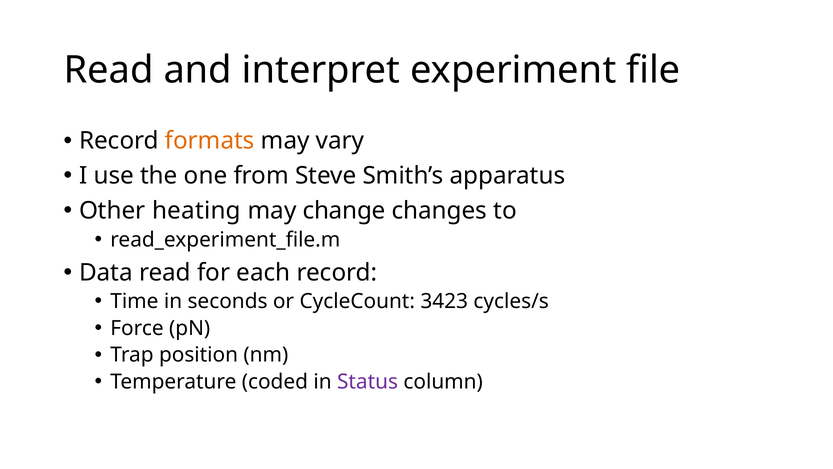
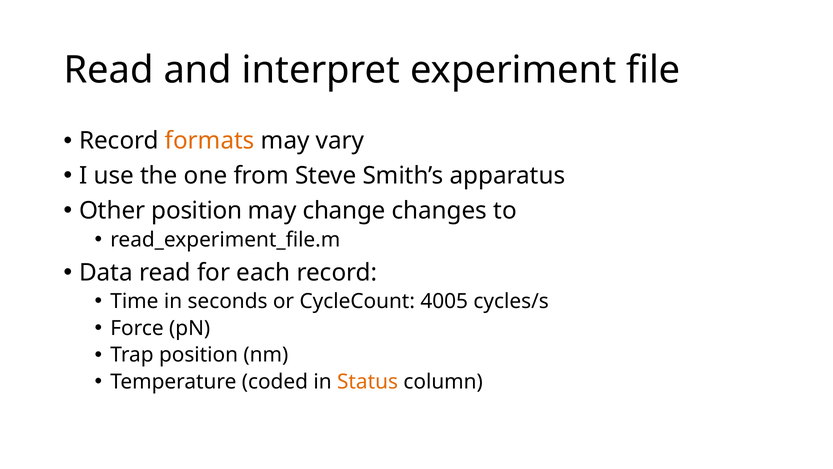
Other heating: heating -> position
3423: 3423 -> 4005
Status colour: purple -> orange
